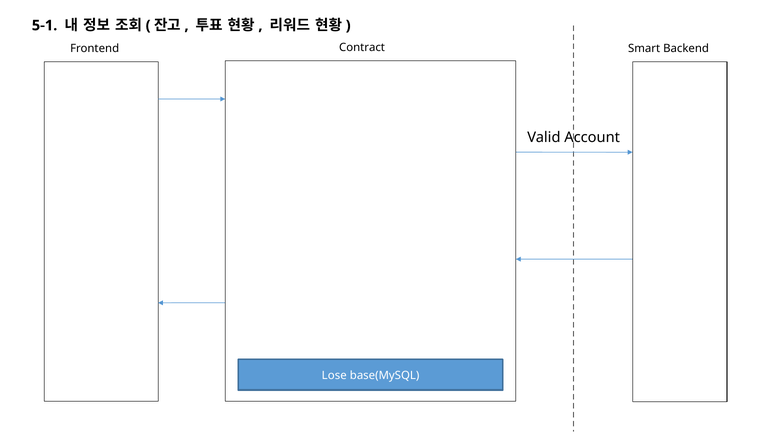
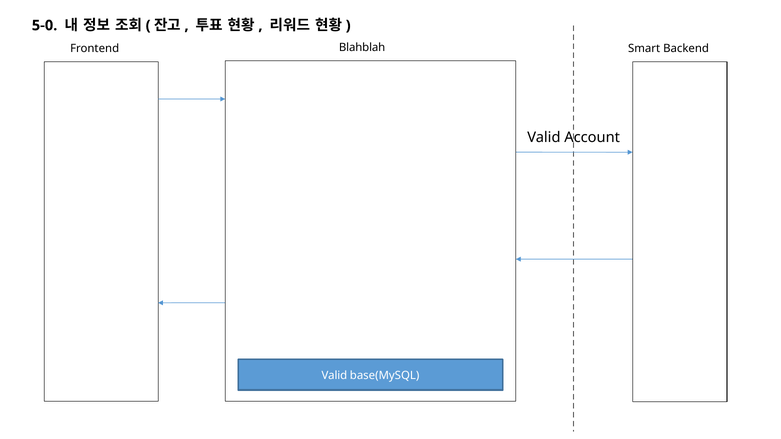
5-1: 5-1 -> 5-0
Contract: Contract -> Blahblah
Lose at (334, 376): Lose -> Valid
